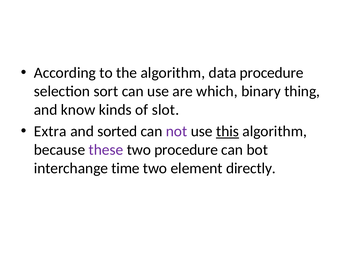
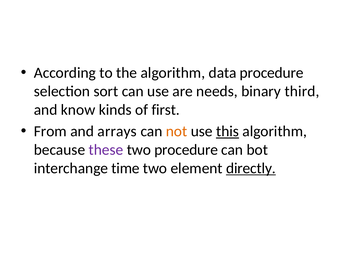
which: which -> needs
thing: thing -> third
slot: slot -> first
Extra: Extra -> From
sorted: sorted -> arrays
not colour: purple -> orange
directly underline: none -> present
